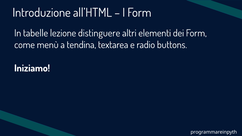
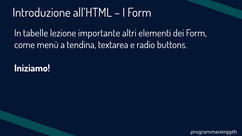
distinguere: distinguere -> importante
